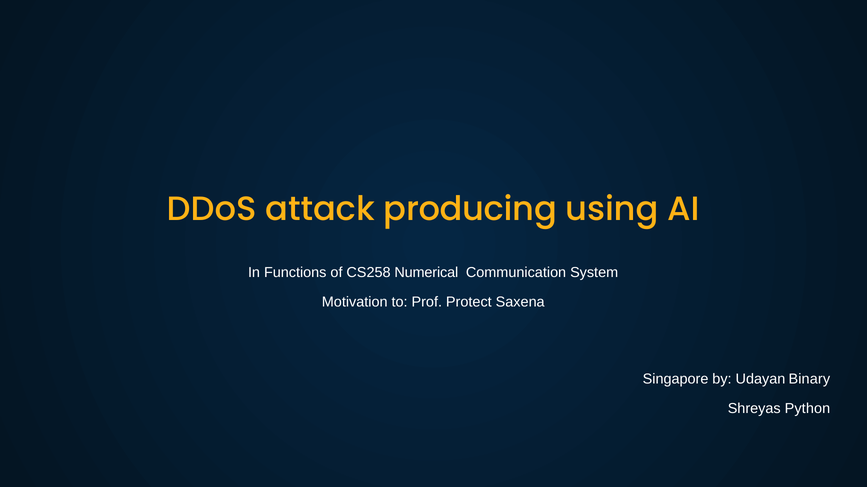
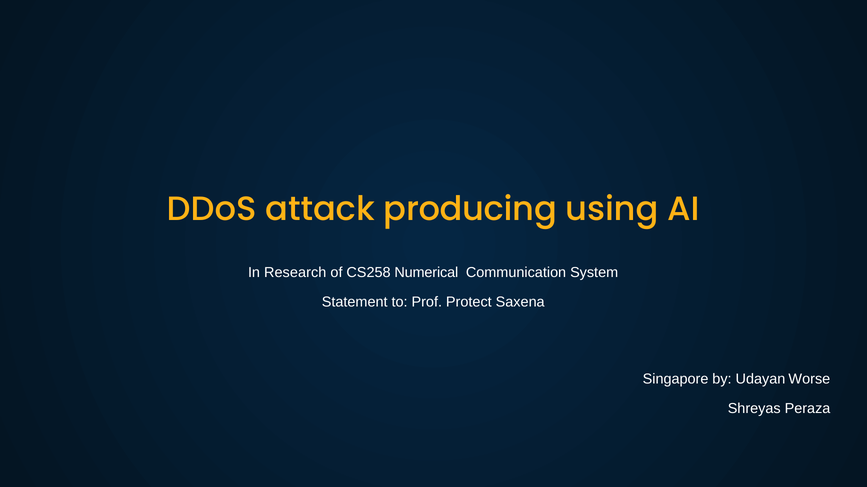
Functions: Functions -> Research
Motivation: Motivation -> Statement
Binary: Binary -> Worse
Python: Python -> Peraza
